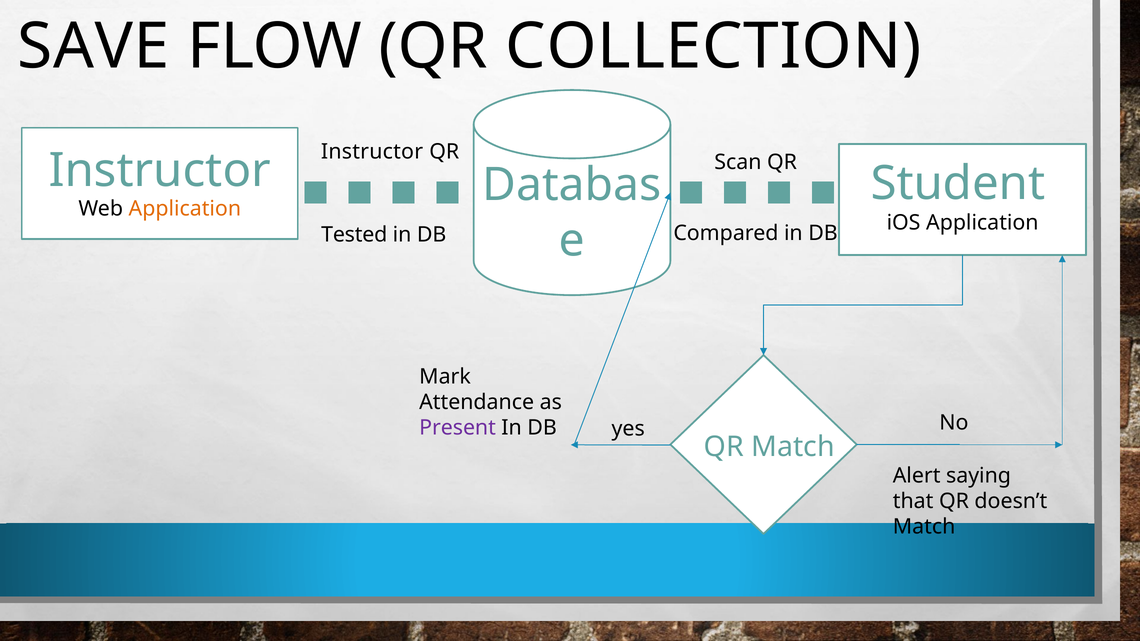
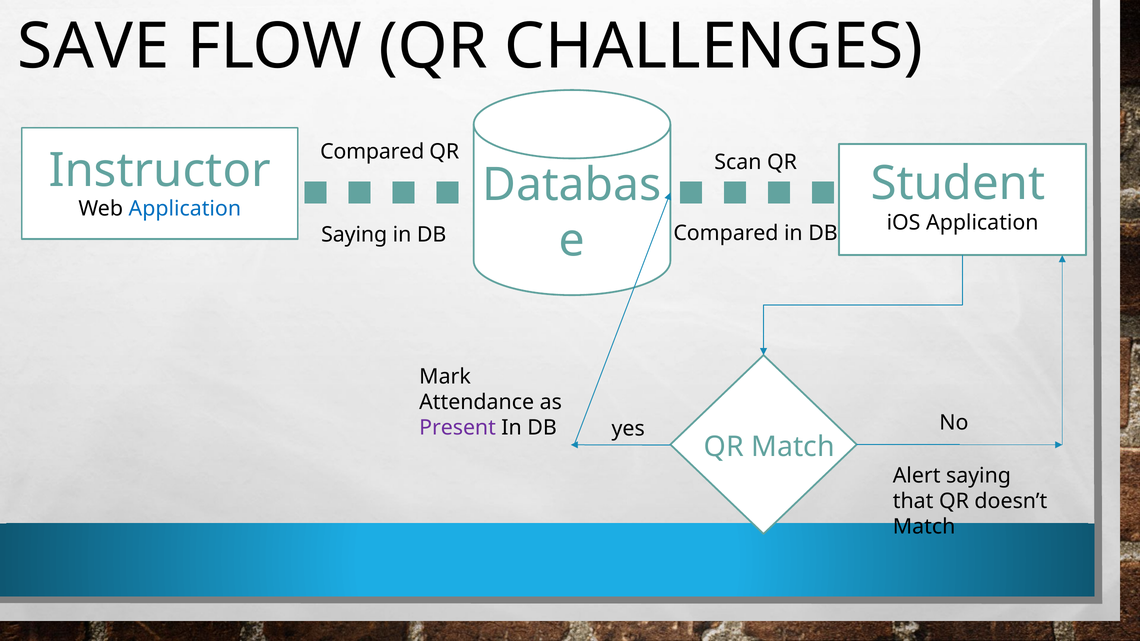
COLLECTION: COLLECTION -> CHALLENGES
Instructor at (372, 152): Instructor -> Compared
Application at (185, 209) colour: orange -> blue
Tested at (354, 235): Tested -> Saying
